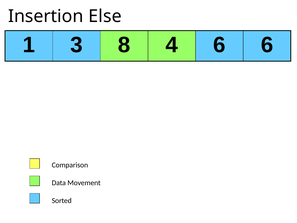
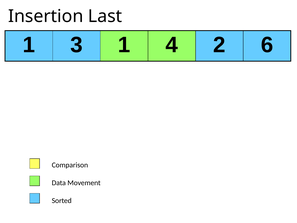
Else: Else -> Last
3 8: 8 -> 1
4 6: 6 -> 2
